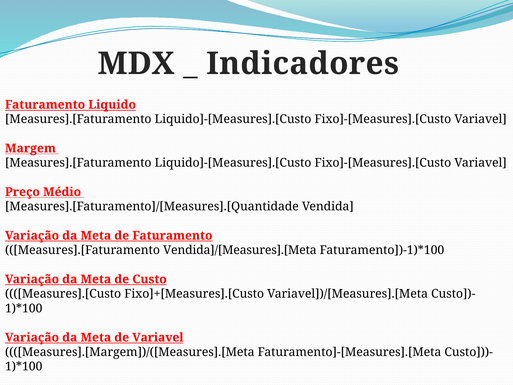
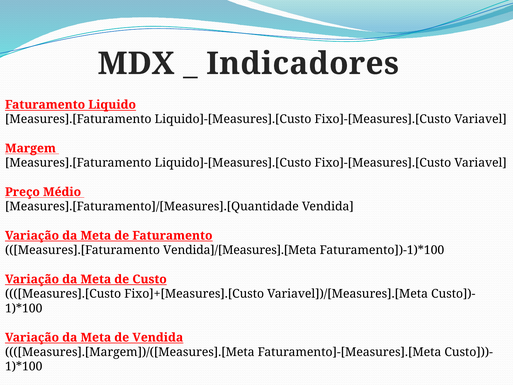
de Variavel: Variavel -> Vendida
